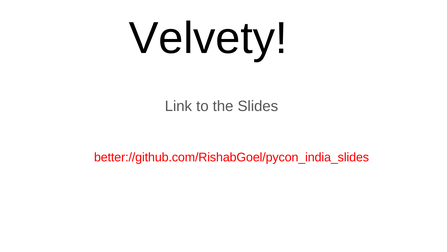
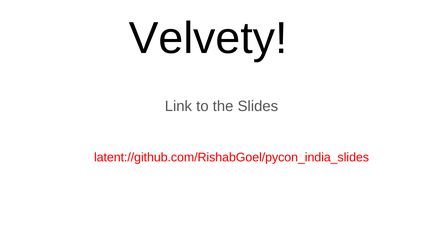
better://github.com/RishabGoel/pycon_india_slides: better://github.com/RishabGoel/pycon_india_slides -> latent://github.com/RishabGoel/pycon_india_slides
